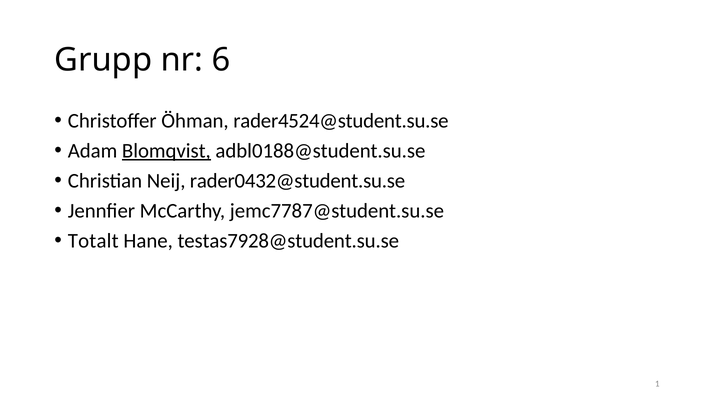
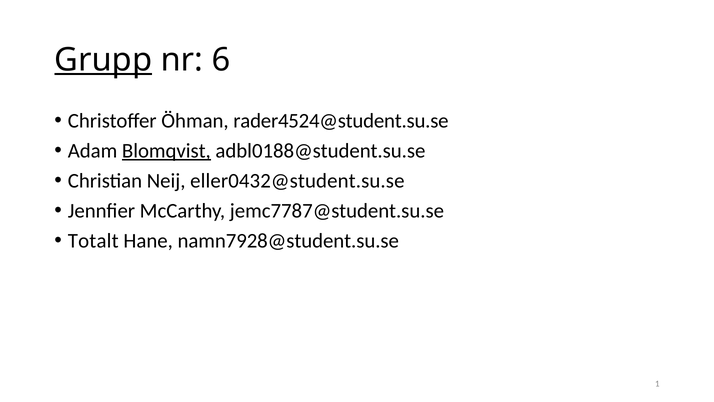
Grupp underline: none -> present
rader0432@student.su.se: rader0432@student.su.se -> eller0432@student.su.se
testas7928@student.su.se: testas7928@student.su.se -> namn7928@student.su.se
